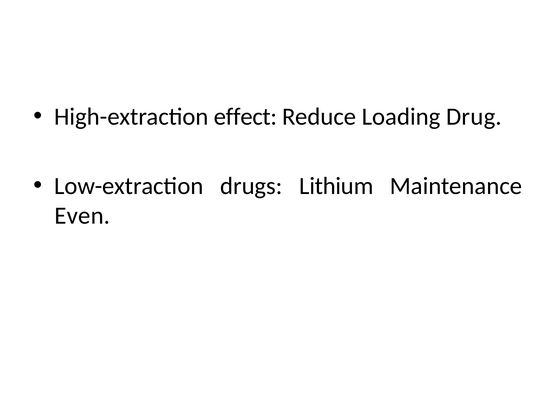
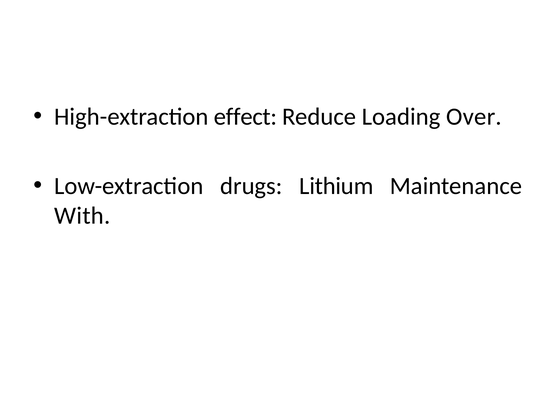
Drug: Drug -> Over
Even: Even -> With
